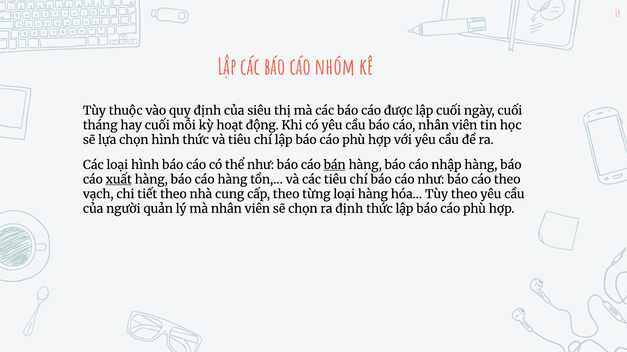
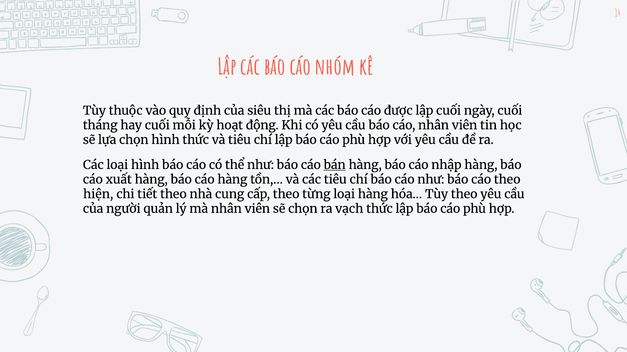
xuất underline: present -> none
vạch: vạch -> hiện
ra định: định -> vạch
